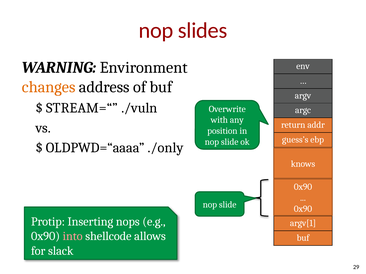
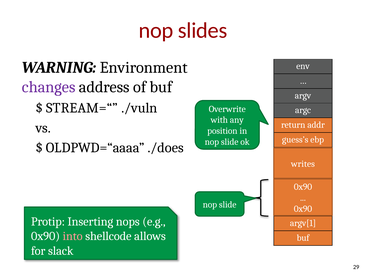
changes colour: orange -> purple
./only: ./only -> ./does
knows: knows -> writes
